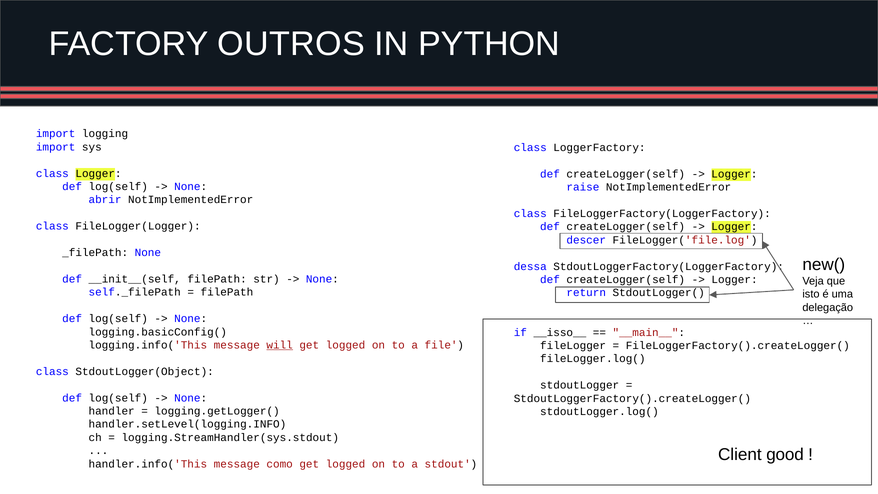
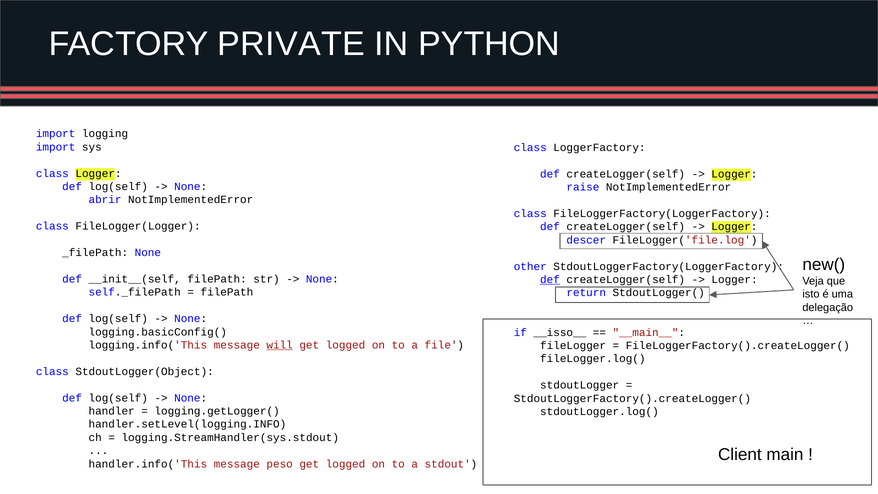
OUTROS: OUTROS -> PRIVATE
dessa: dessa -> other
def at (550, 280) underline: none -> present
good: good -> main
como: como -> peso
